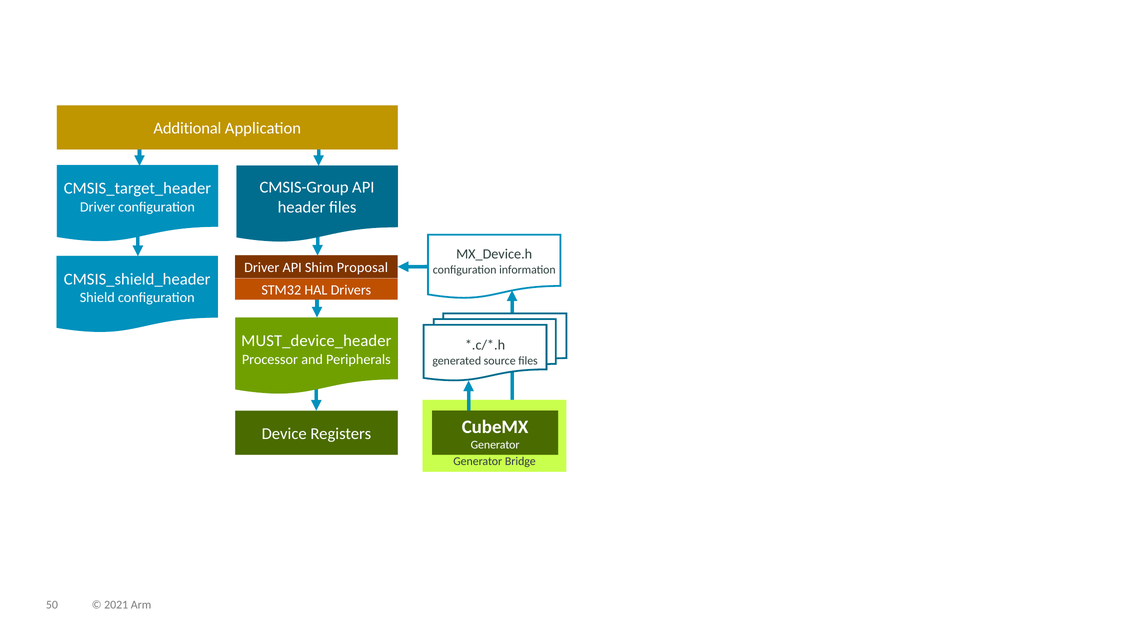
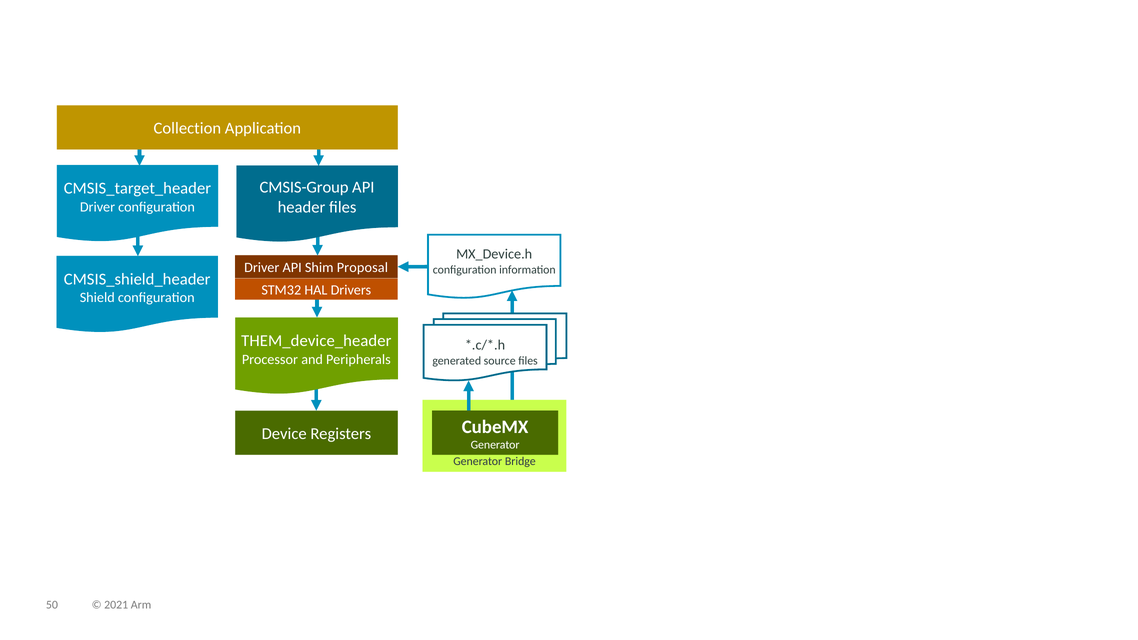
Additional: Additional -> Collection
MUST_device_header: MUST_device_header -> THEM_device_header
